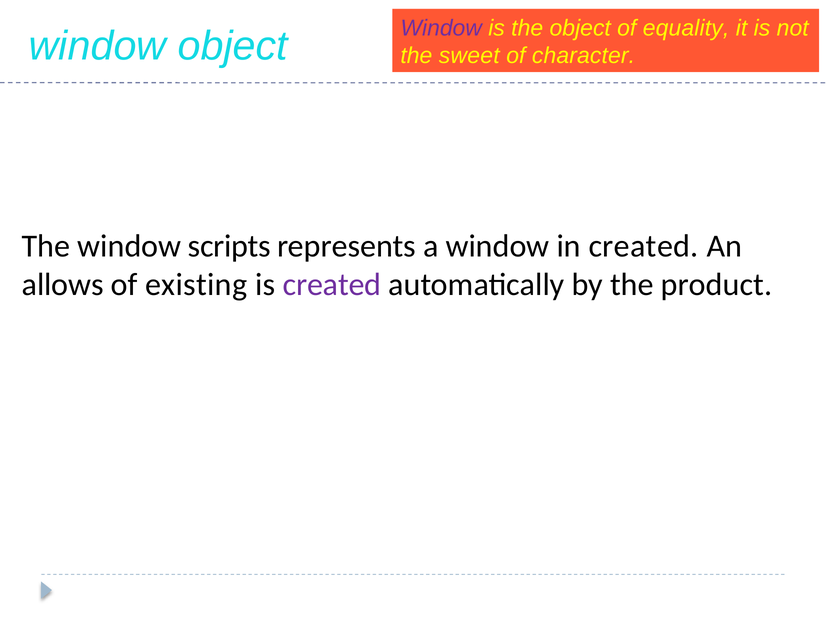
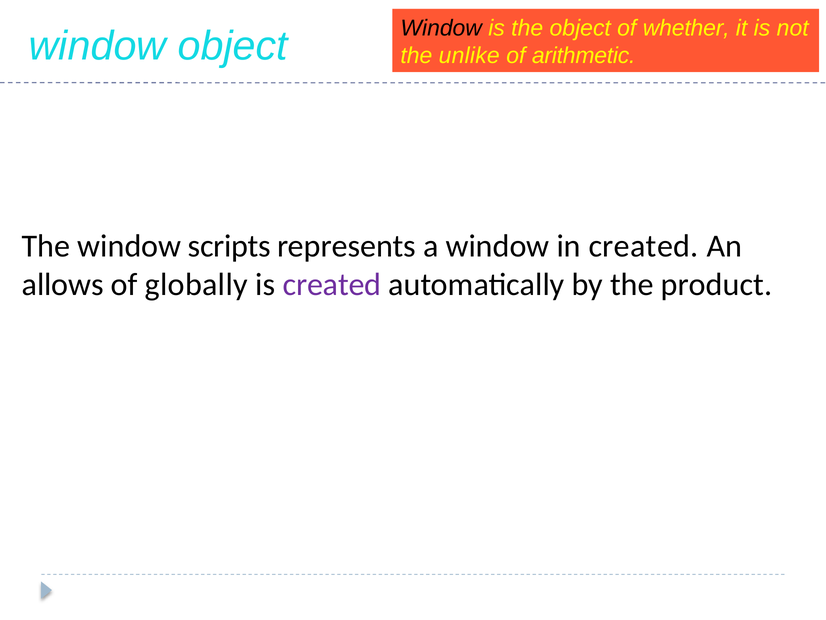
Window at (441, 28) colour: purple -> black
equality: equality -> whether
sweet: sweet -> unlike
character: character -> arithmetic
existing: existing -> globally
